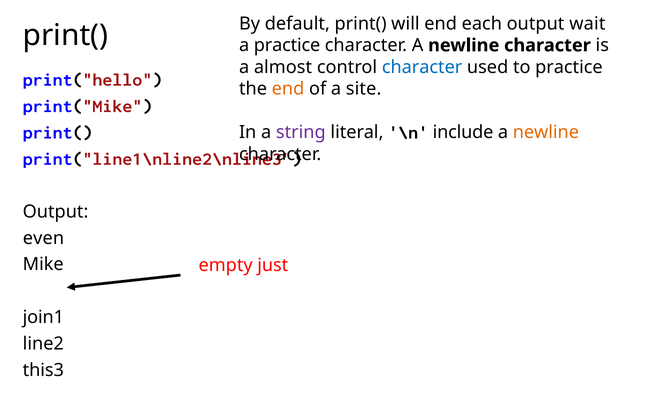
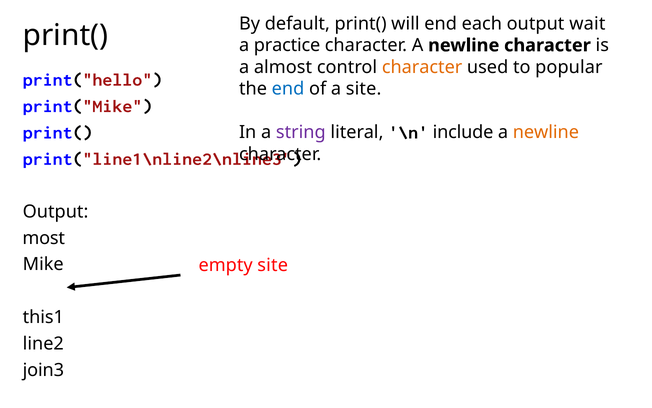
character at (422, 67) colour: blue -> orange
to practice: practice -> popular
end at (288, 89) colour: orange -> blue
even: even -> most
empty just: just -> site
join1: join1 -> this1
this3: this3 -> join3
